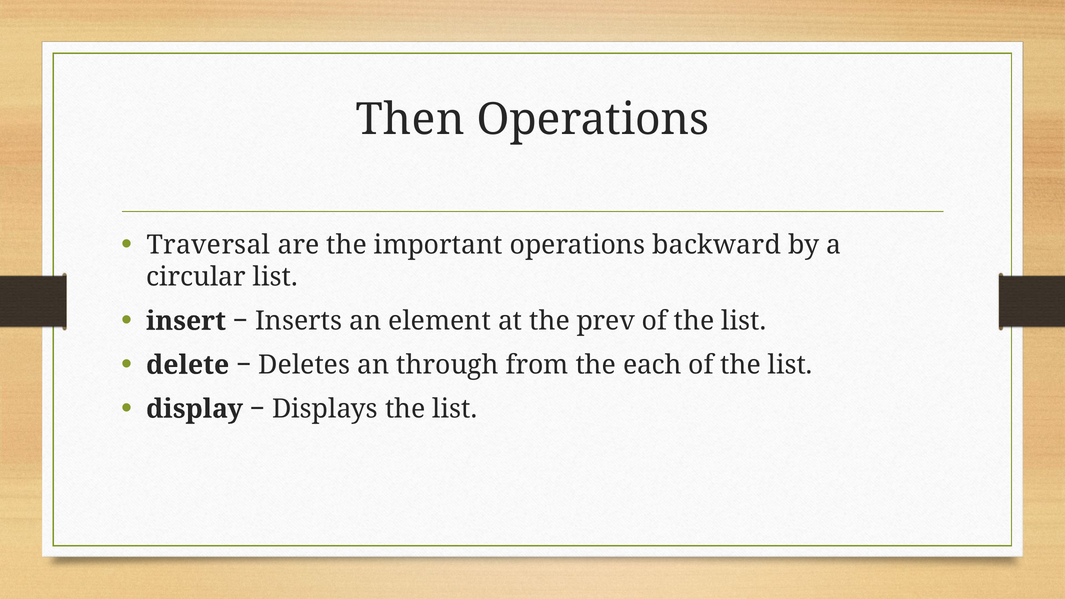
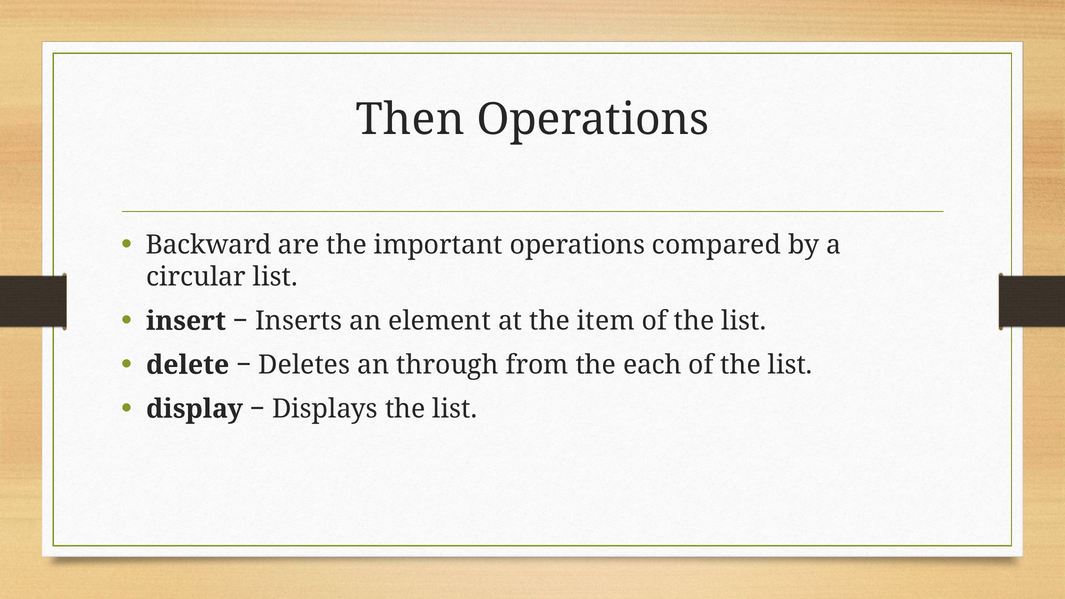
Traversal: Traversal -> Backward
backward: backward -> compared
prev: prev -> item
